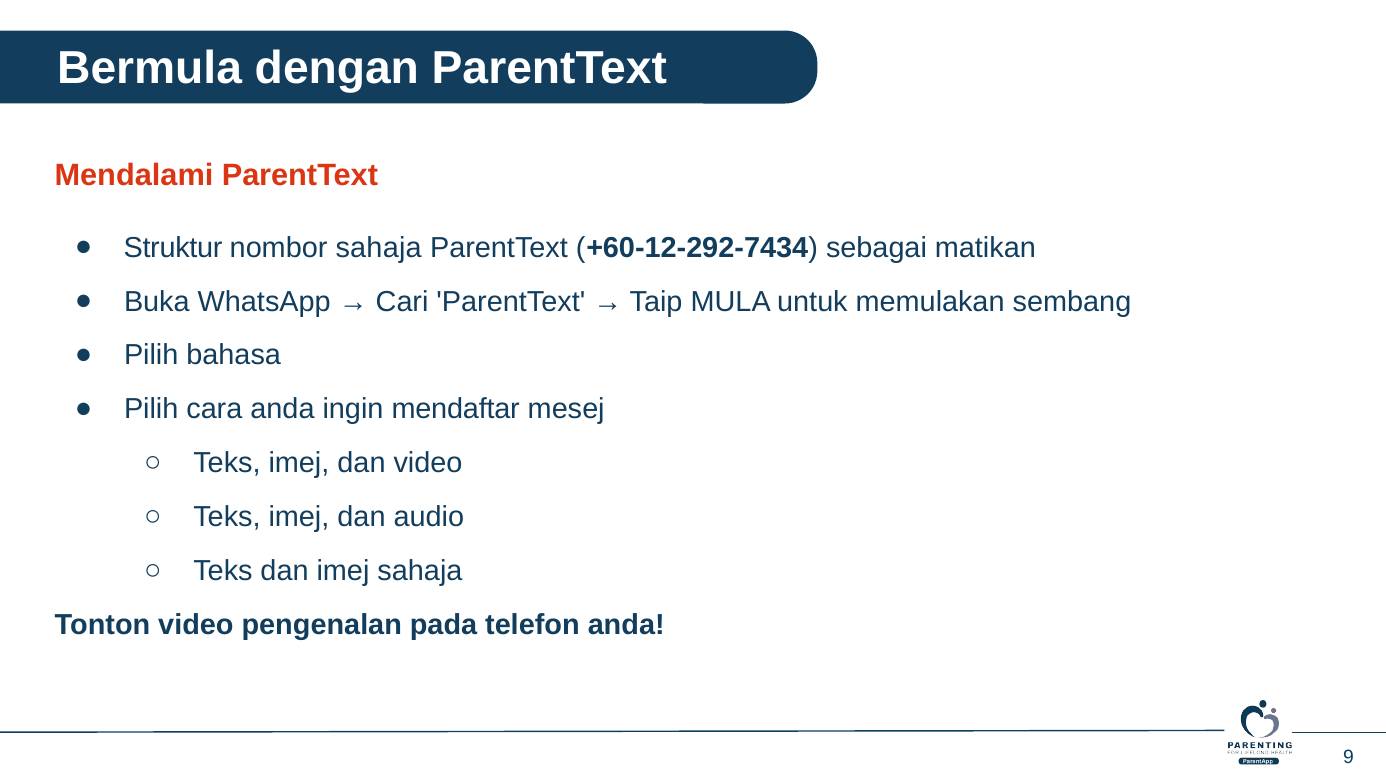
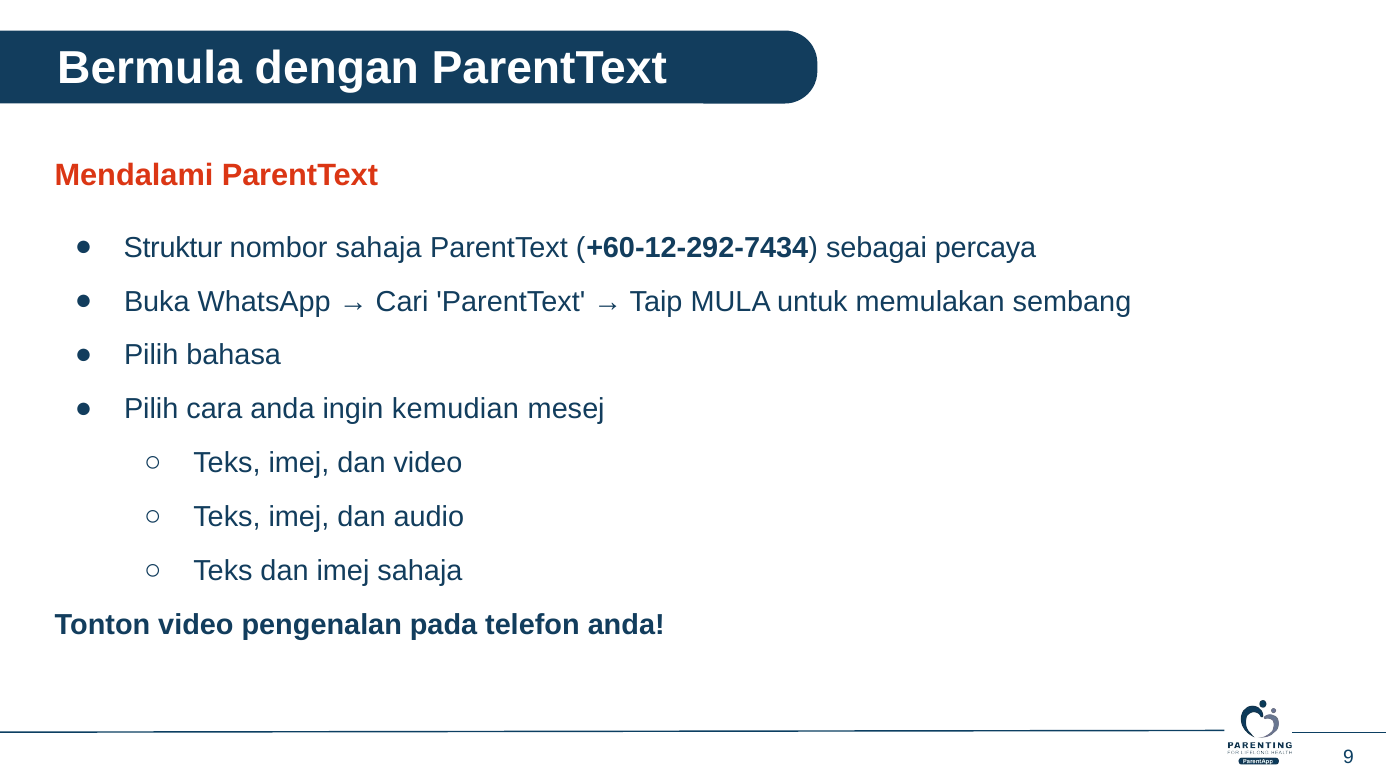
matikan: matikan -> percaya
mendaftar: mendaftar -> kemudian
